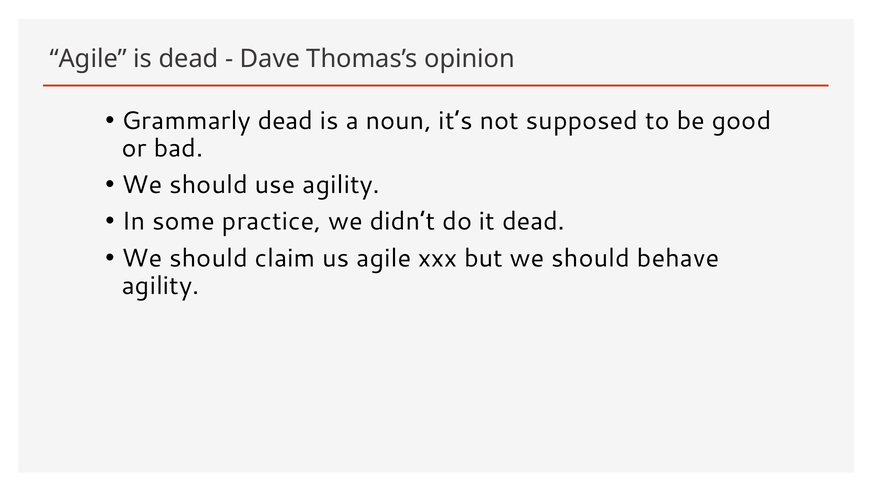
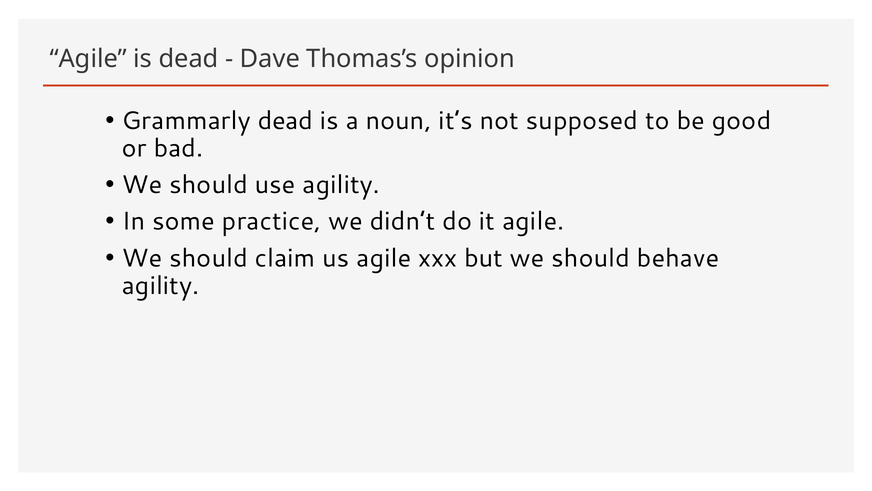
it dead: dead -> agile
